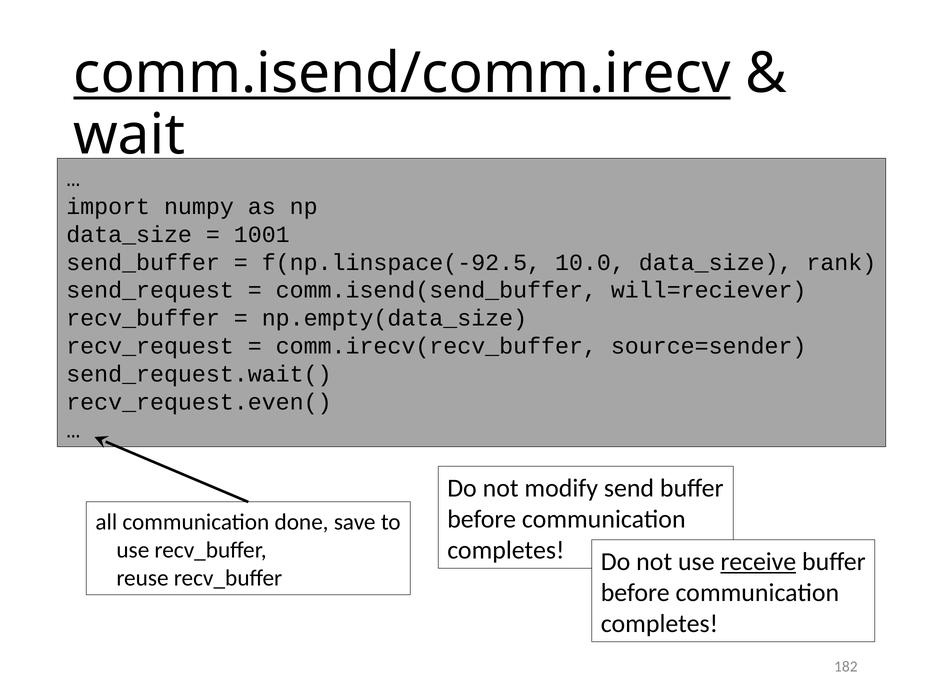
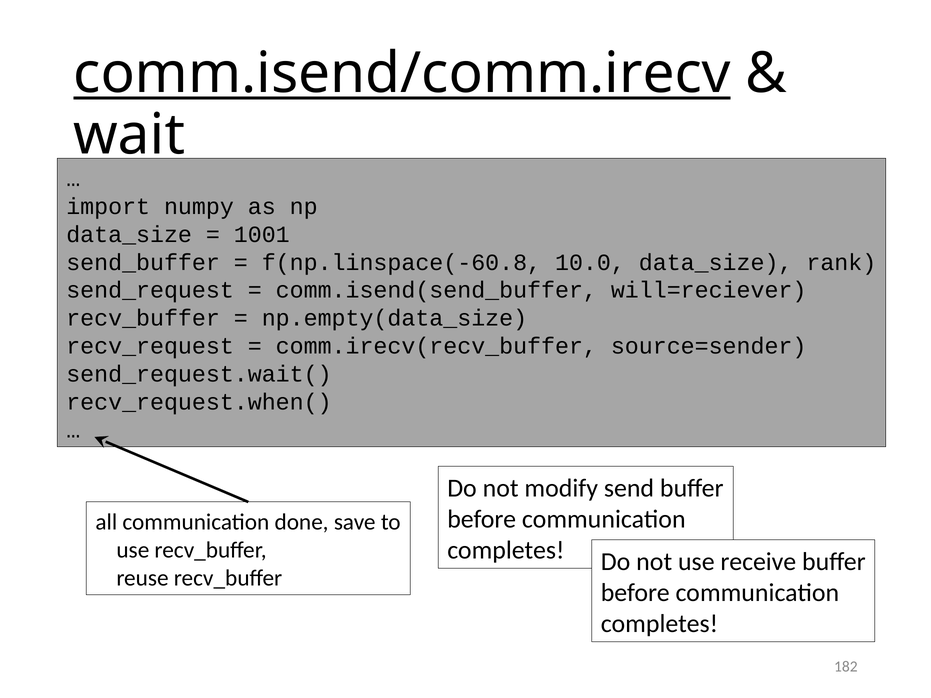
f(np.linspace(-92.5: f(np.linspace(-92.5 -> f(np.linspace(-60.8
recv_request.even(: recv_request.even( -> recv_request.when(
receive underline: present -> none
